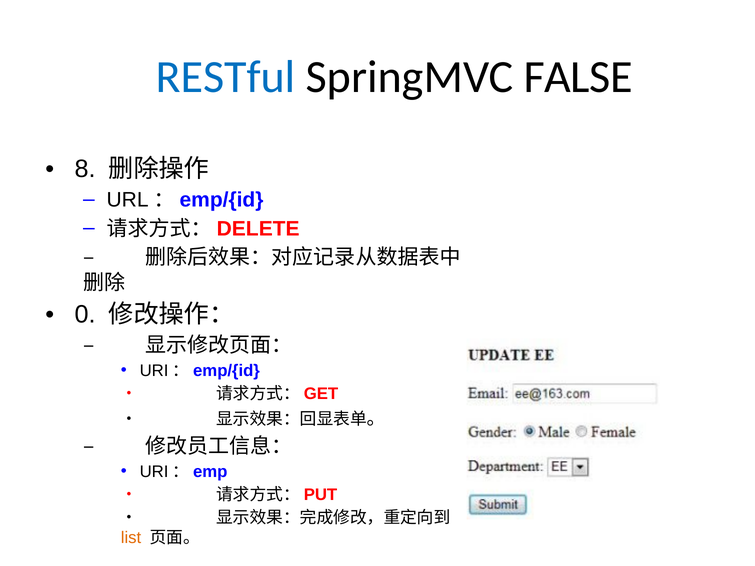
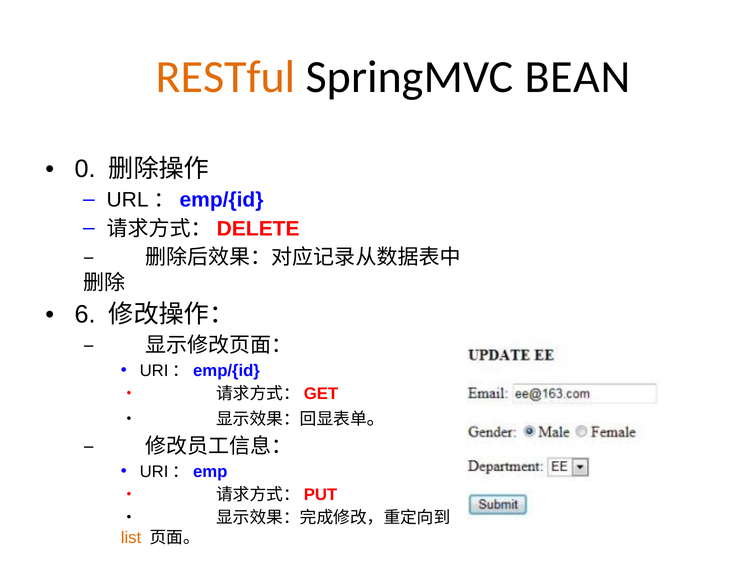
RESTful colour: blue -> orange
FALSE: FALSE -> BEAN
8: 8 -> 0
0: 0 -> 6
